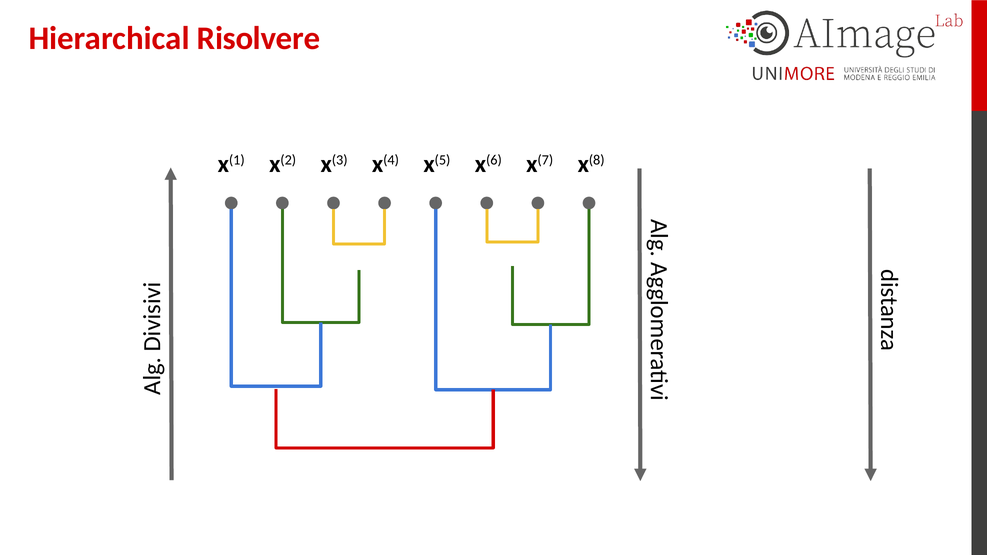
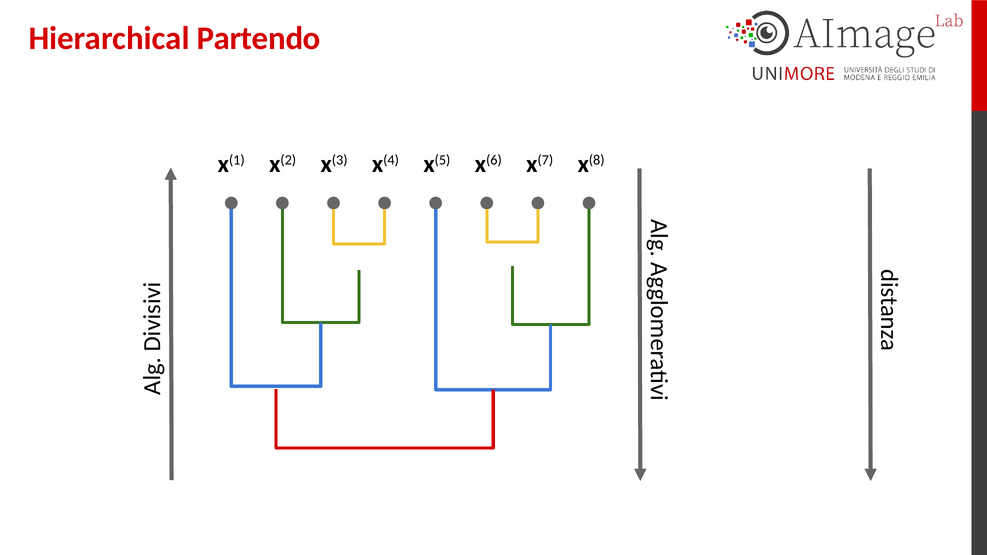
Risolvere: Risolvere -> Partendo
